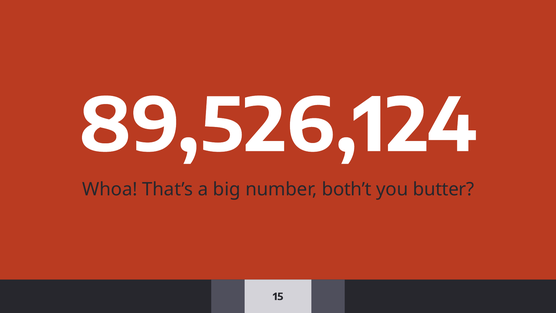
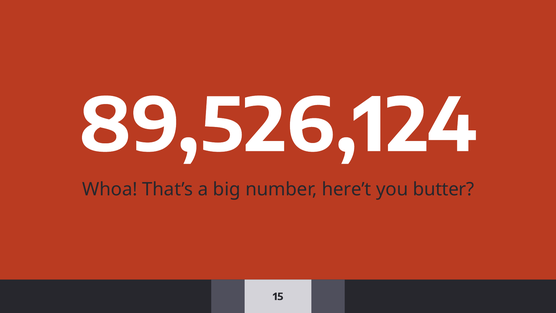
both’t: both’t -> here’t
